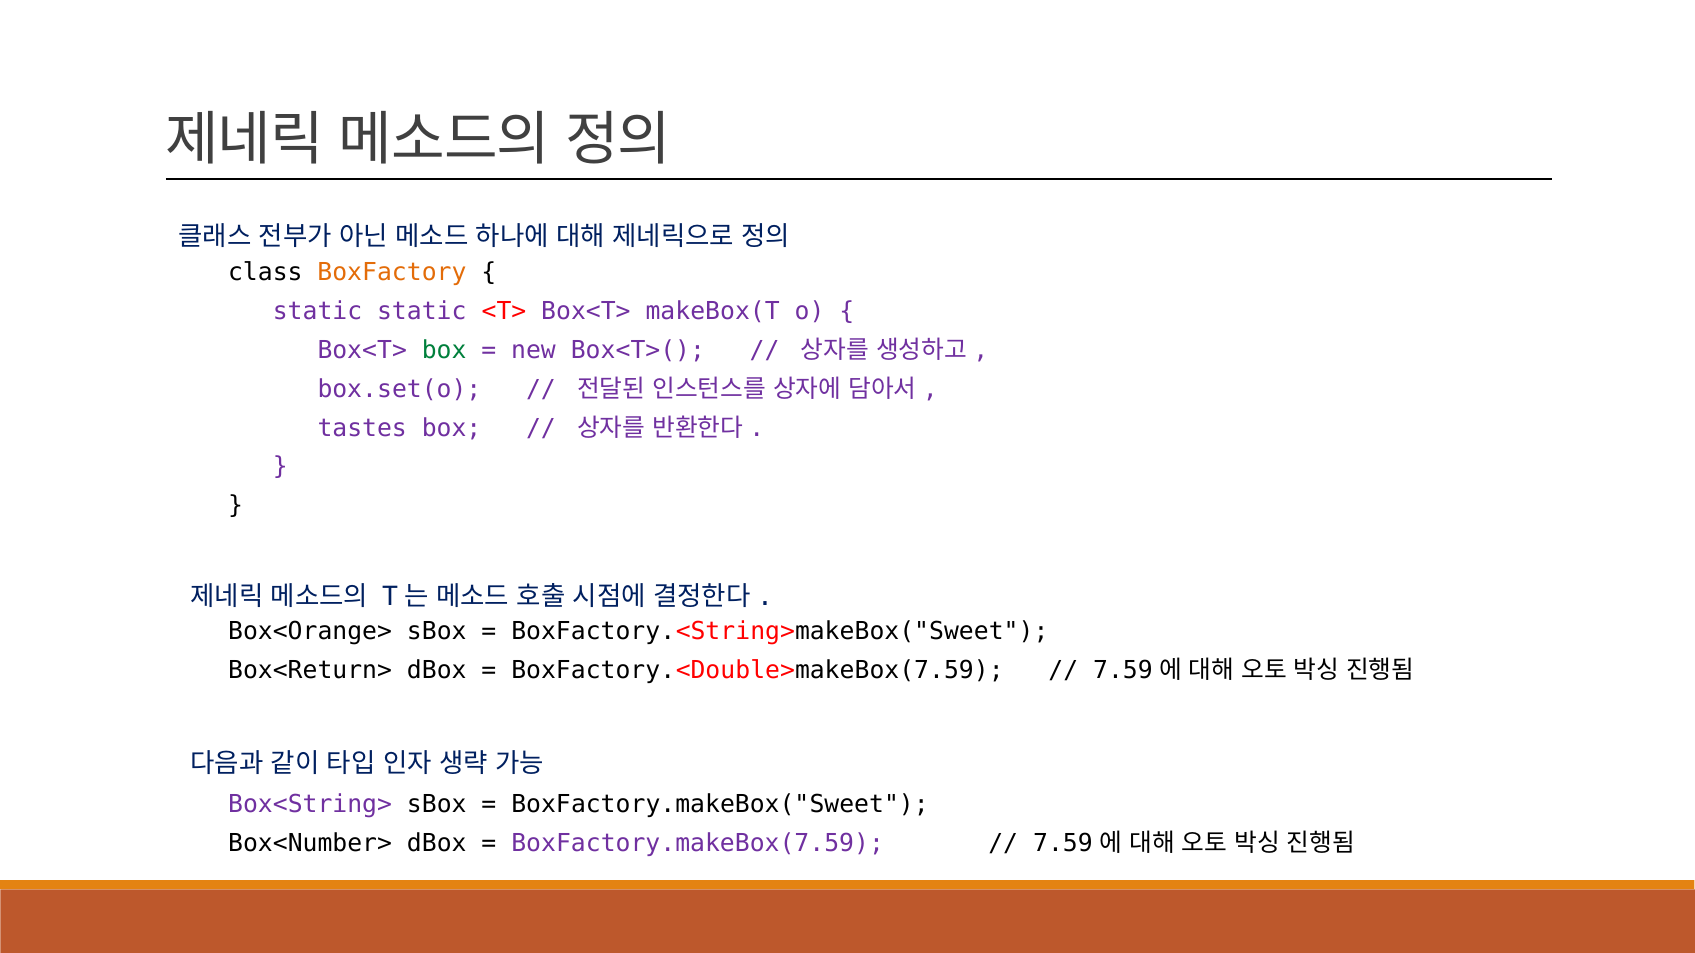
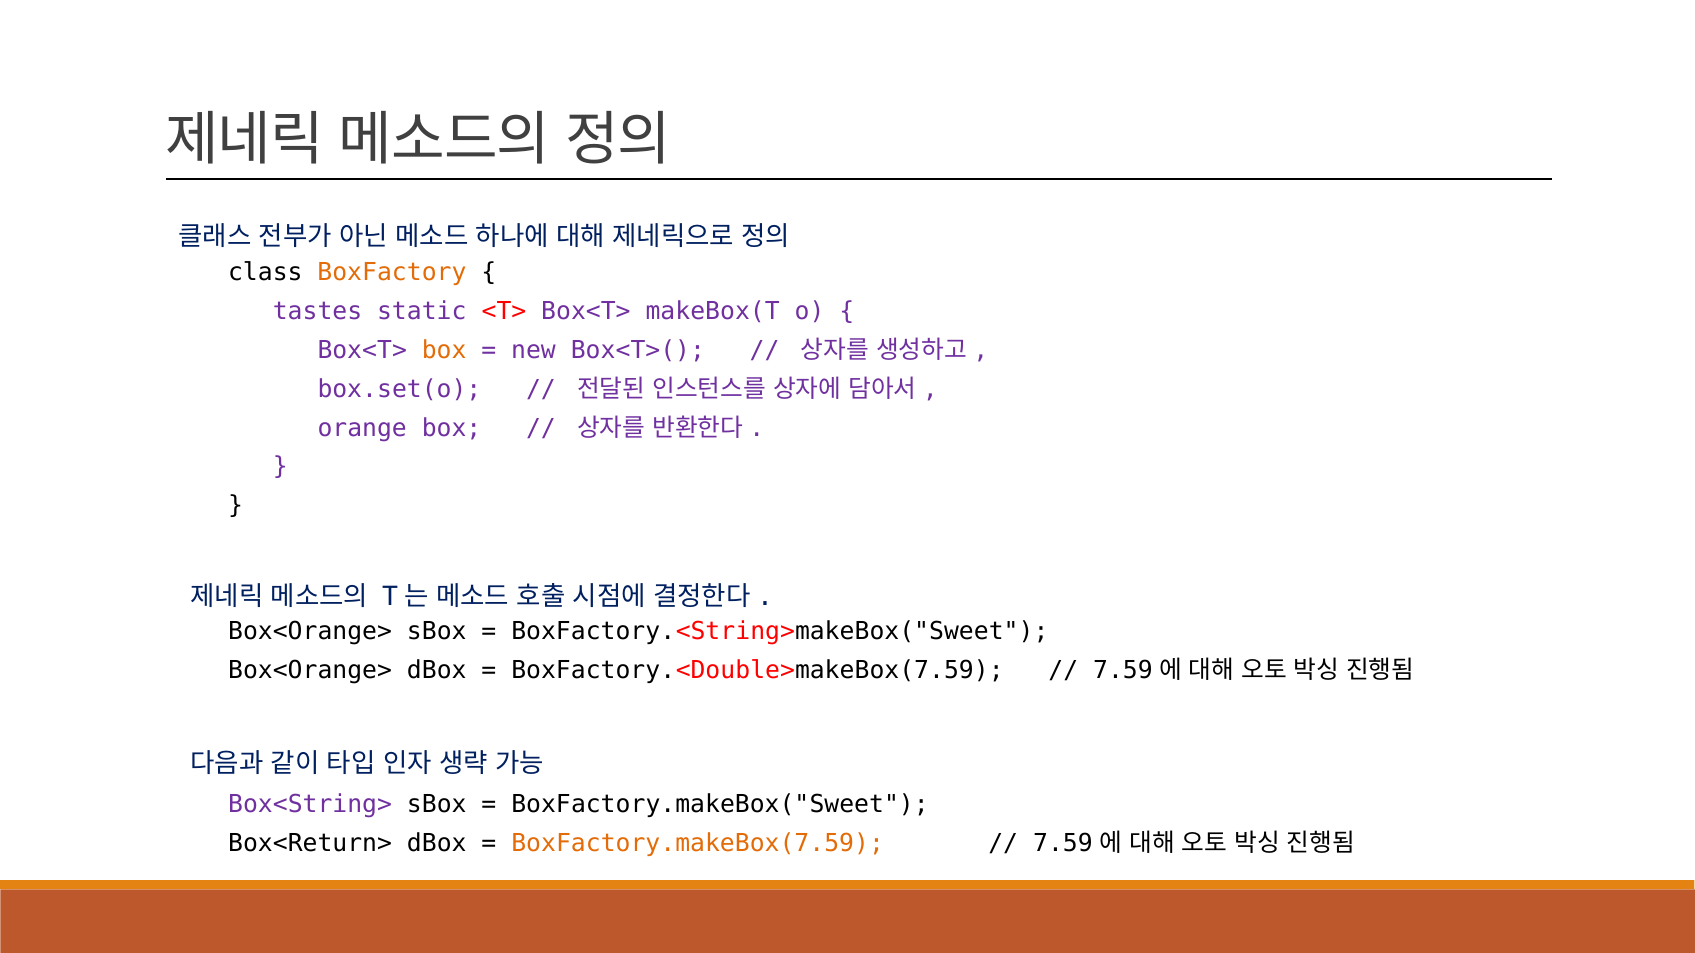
static at (317, 312): static -> tastes
box at (444, 350) colour: green -> orange
tastes: tastes -> orange
Box<Return> at (310, 670): Box<Return> -> Box<Orange>
Box<Number>: Box<Number> -> Box<Return>
BoxFactory.makeBox(7.59 colour: purple -> orange
